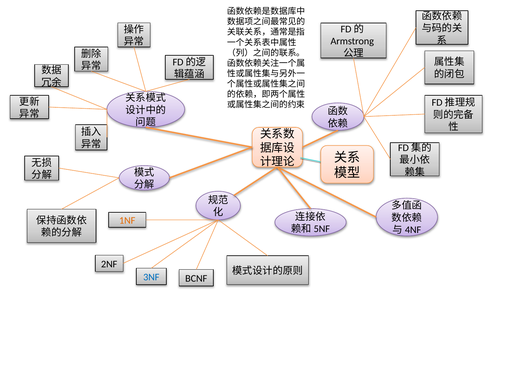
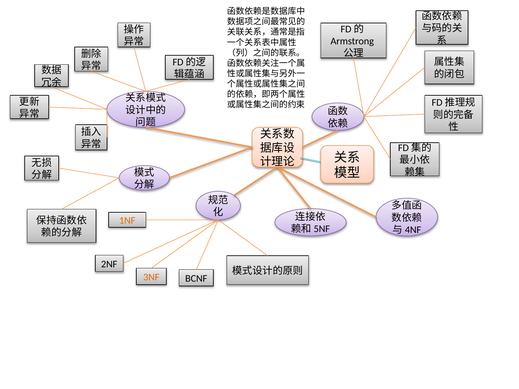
3NF colour: blue -> orange
